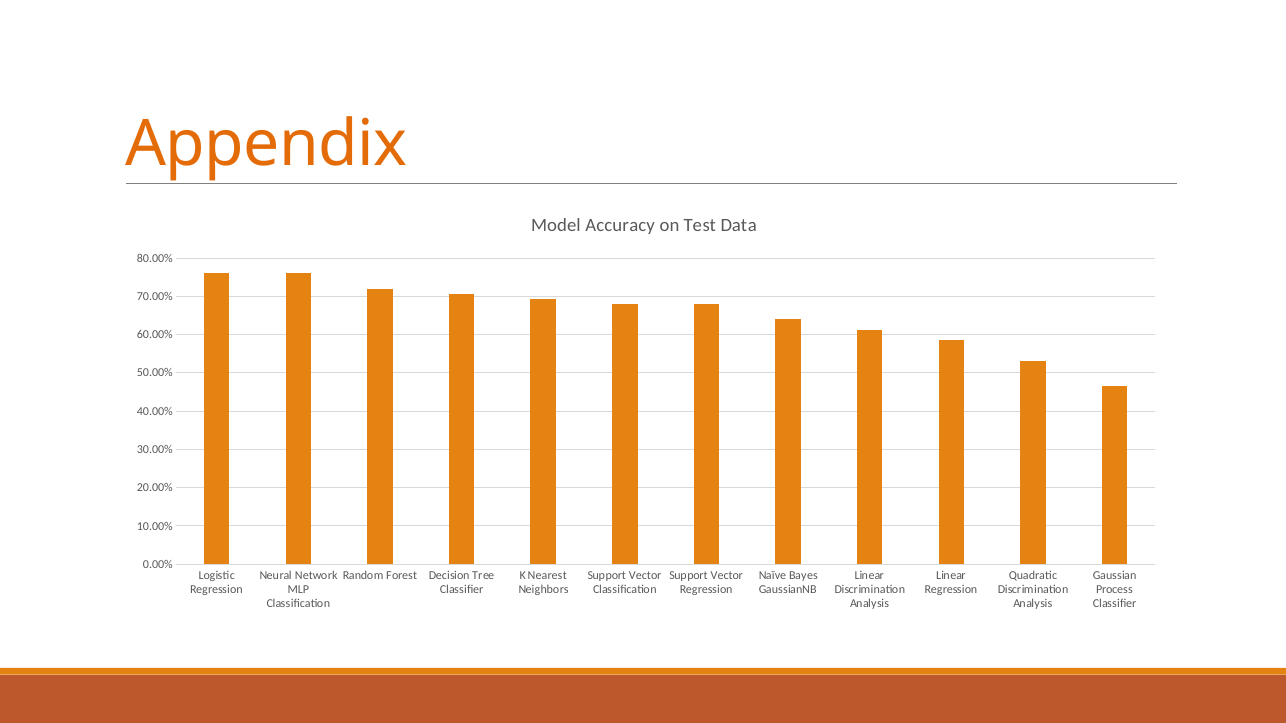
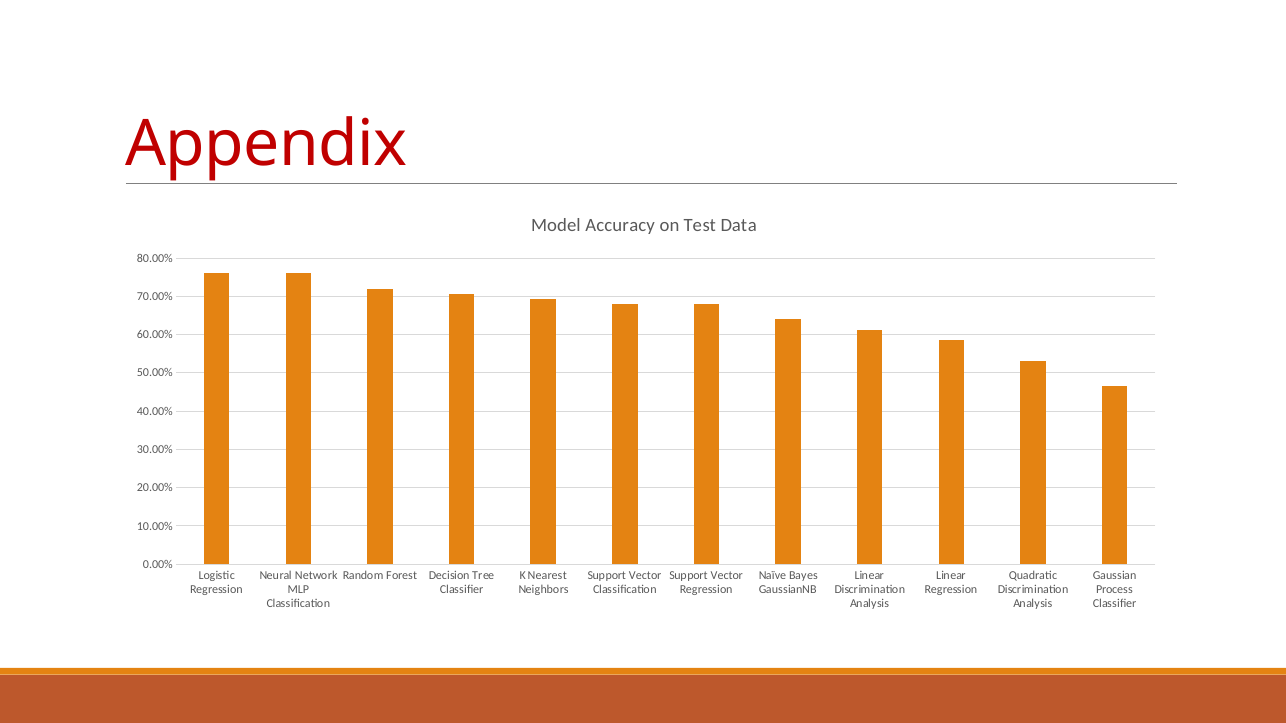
Appendix colour: orange -> red
